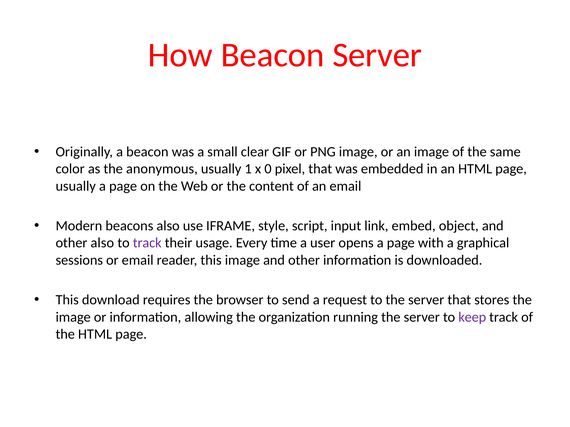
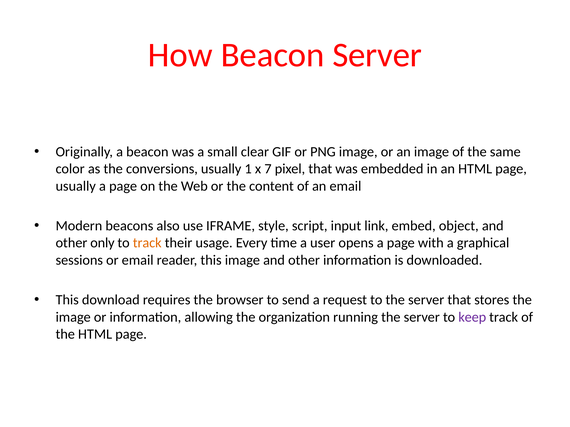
anonymous: anonymous -> conversions
0: 0 -> 7
other also: also -> only
track at (147, 243) colour: purple -> orange
